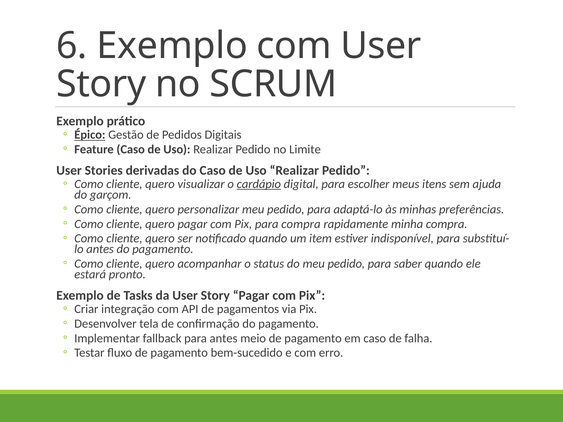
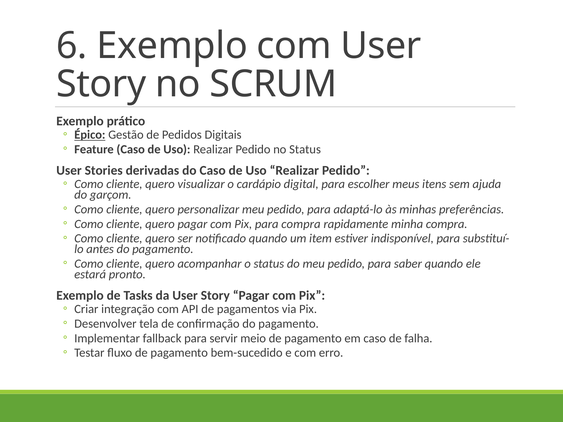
no Limite: Limite -> Status
cardápio underline: present -> none
para antes: antes -> servir
